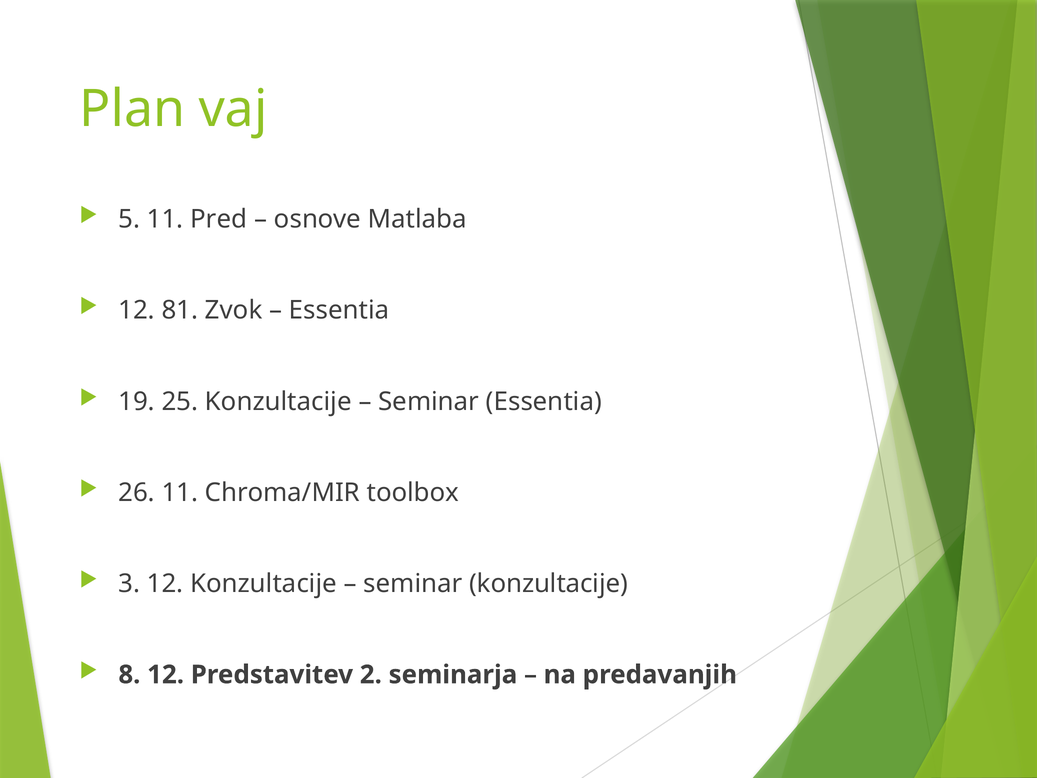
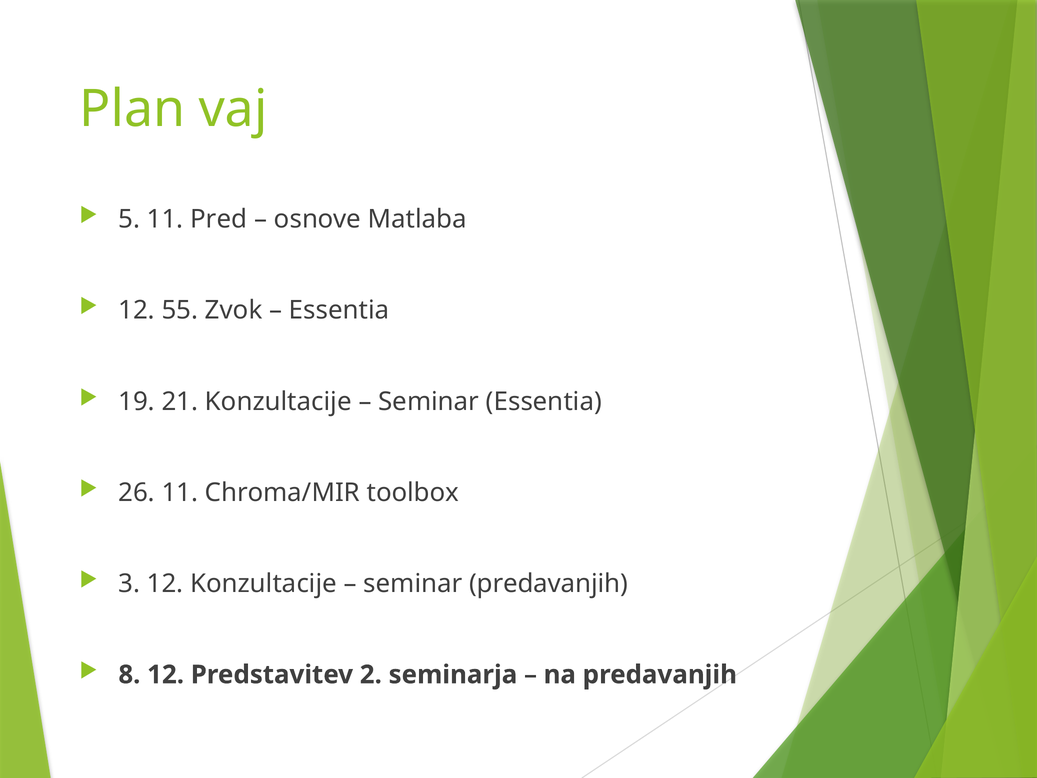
81: 81 -> 55
25: 25 -> 21
seminar konzultacije: konzultacije -> predavanjih
